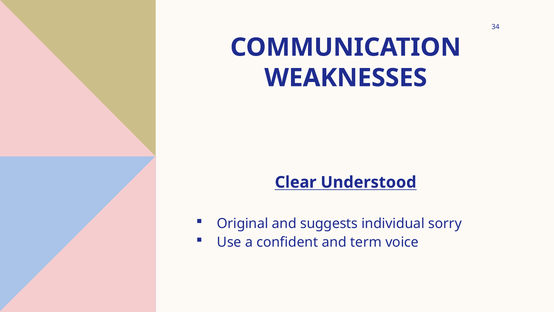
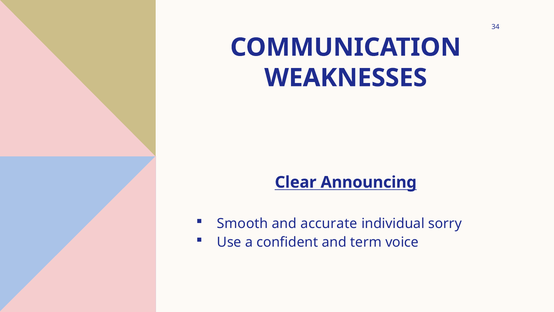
Understood: Understood -> Announcing
Original: Original -> Smooth
suggests: suggests -> accurate
